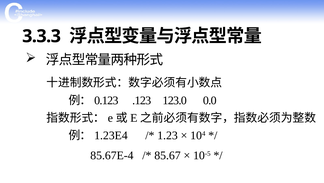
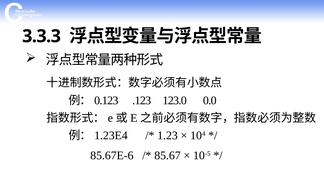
85.67E-4: 85.67E-4 -> 85.67E-6
